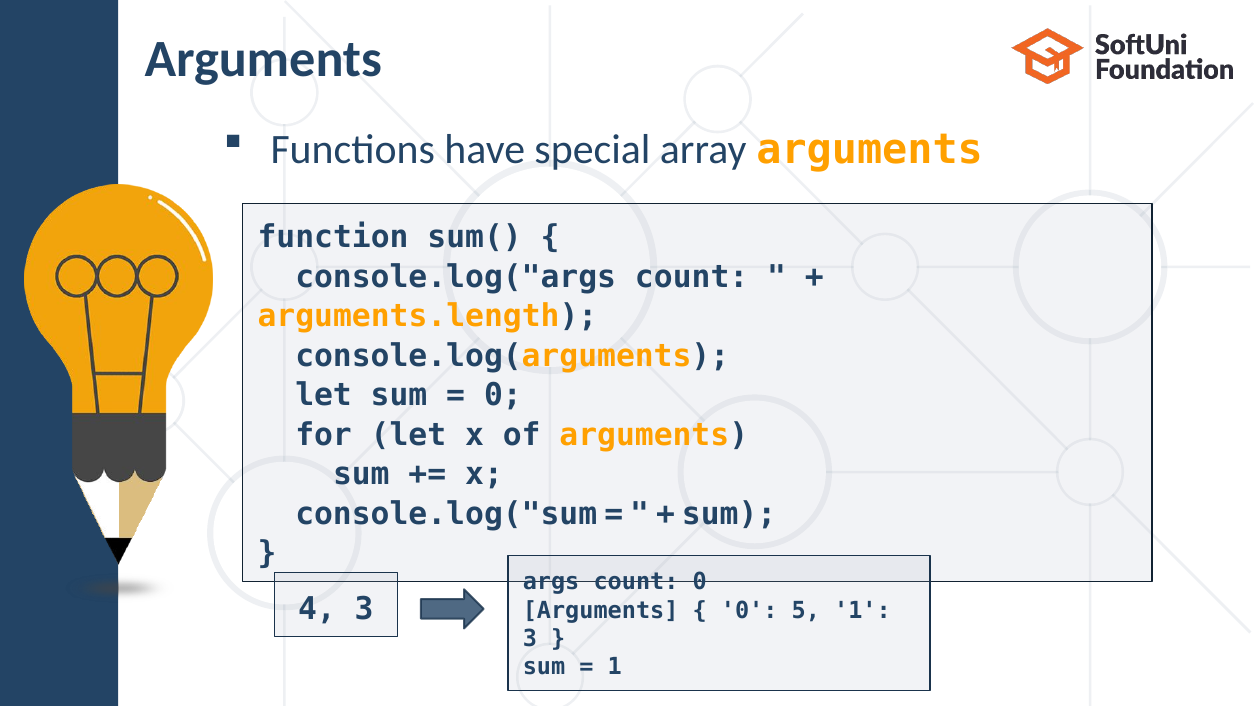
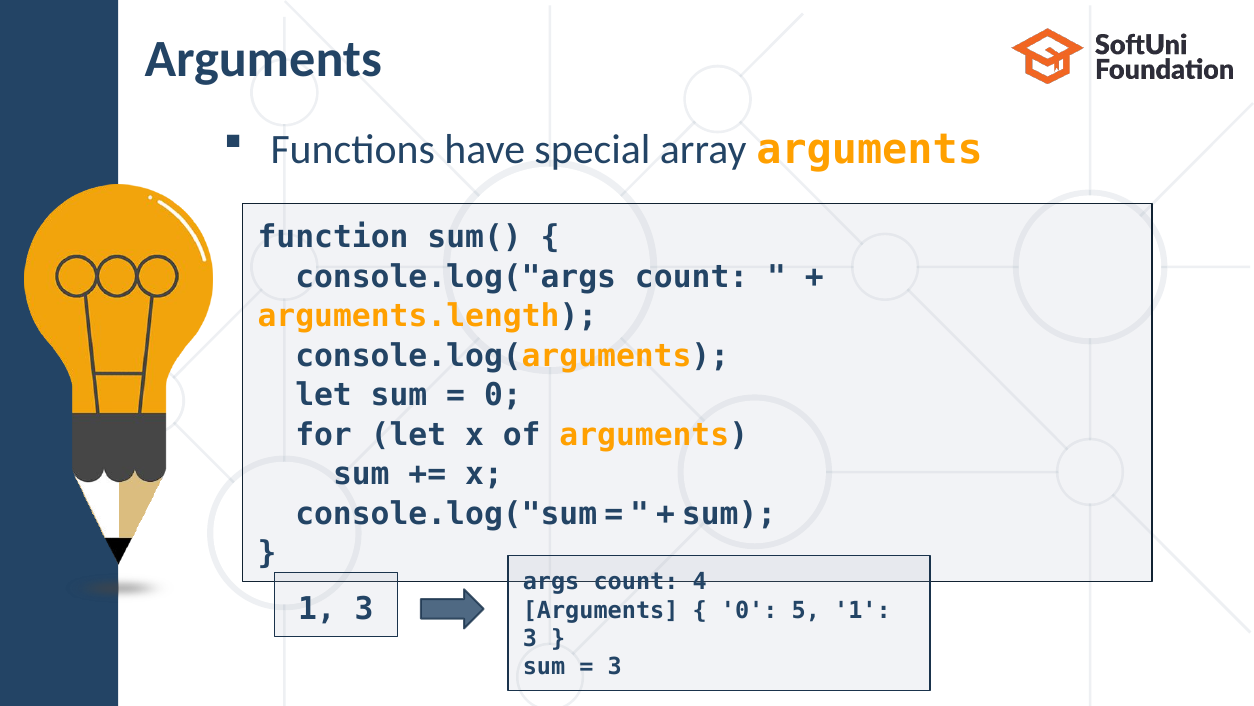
count 0: 0 -> 4
4 at (317, 608): 4 -> 1
1 at (615, 666): 1 -> 3
